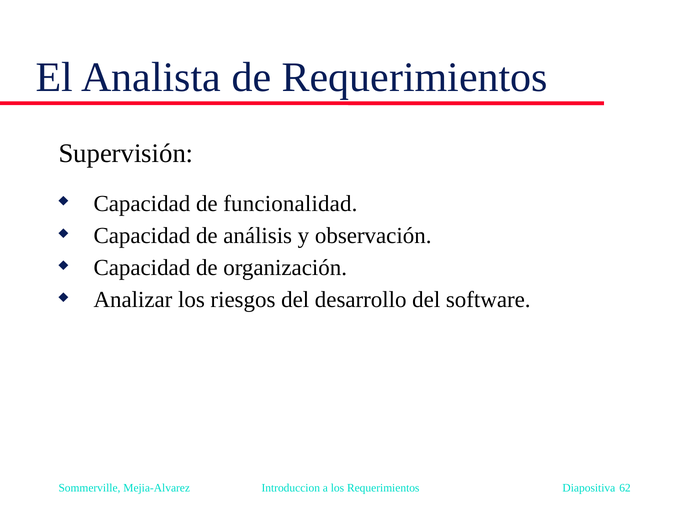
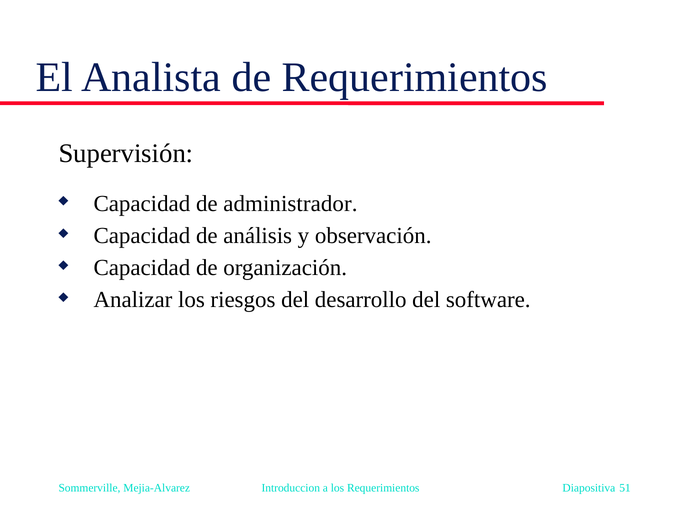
funcionalidad: funcionalidad -> administrador
62: 62 -> 51
